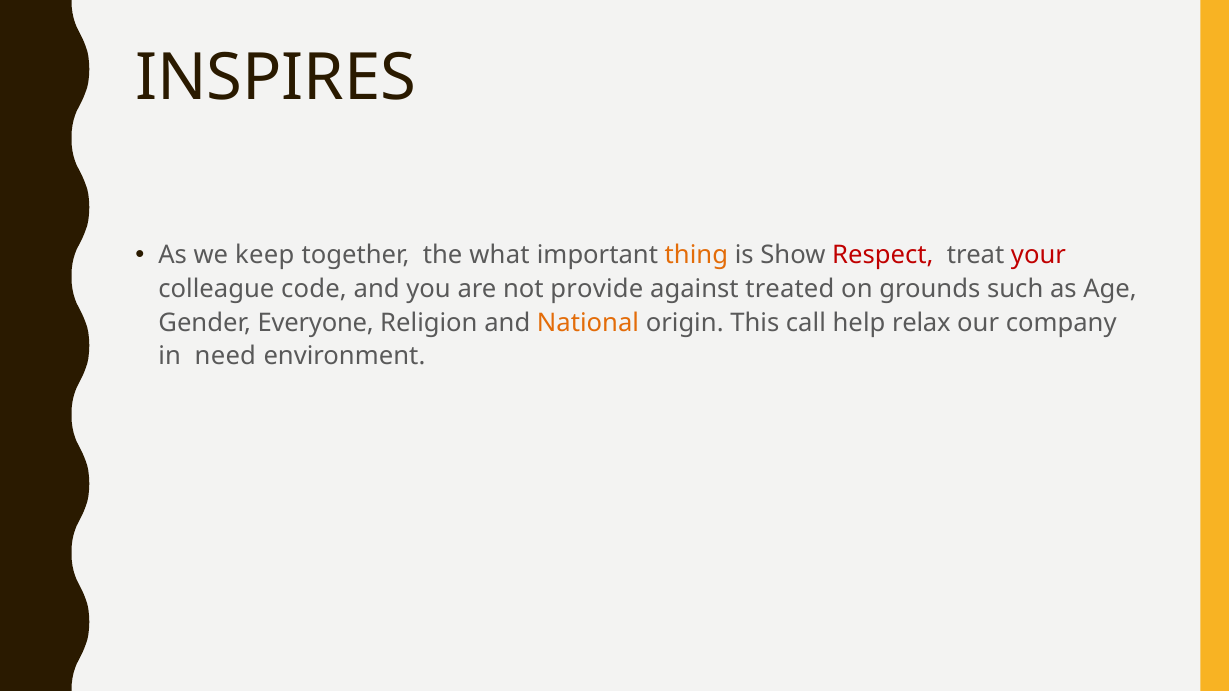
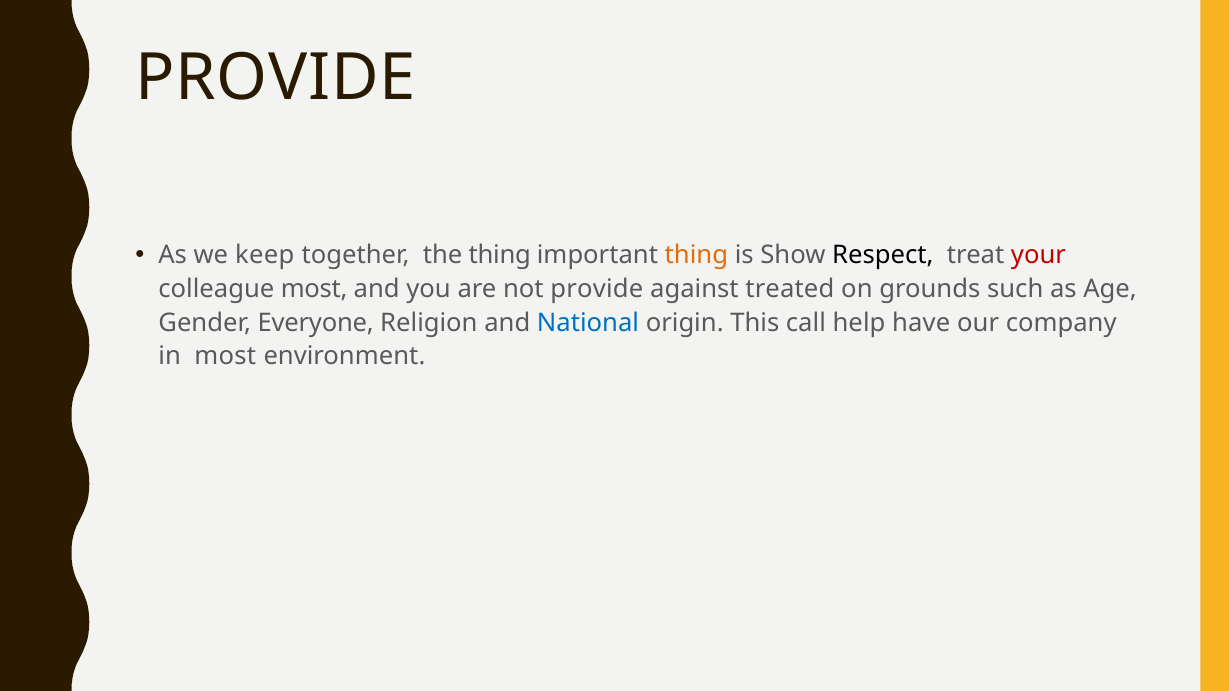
INSPIRES at (276, 78): INSPIRES -> PROVIDE
the what: what -> thing
Respect colour: red -> black
colleague code: code -> most
National colour: orange -> blue
relax: relax -> have
in need: need -> most
